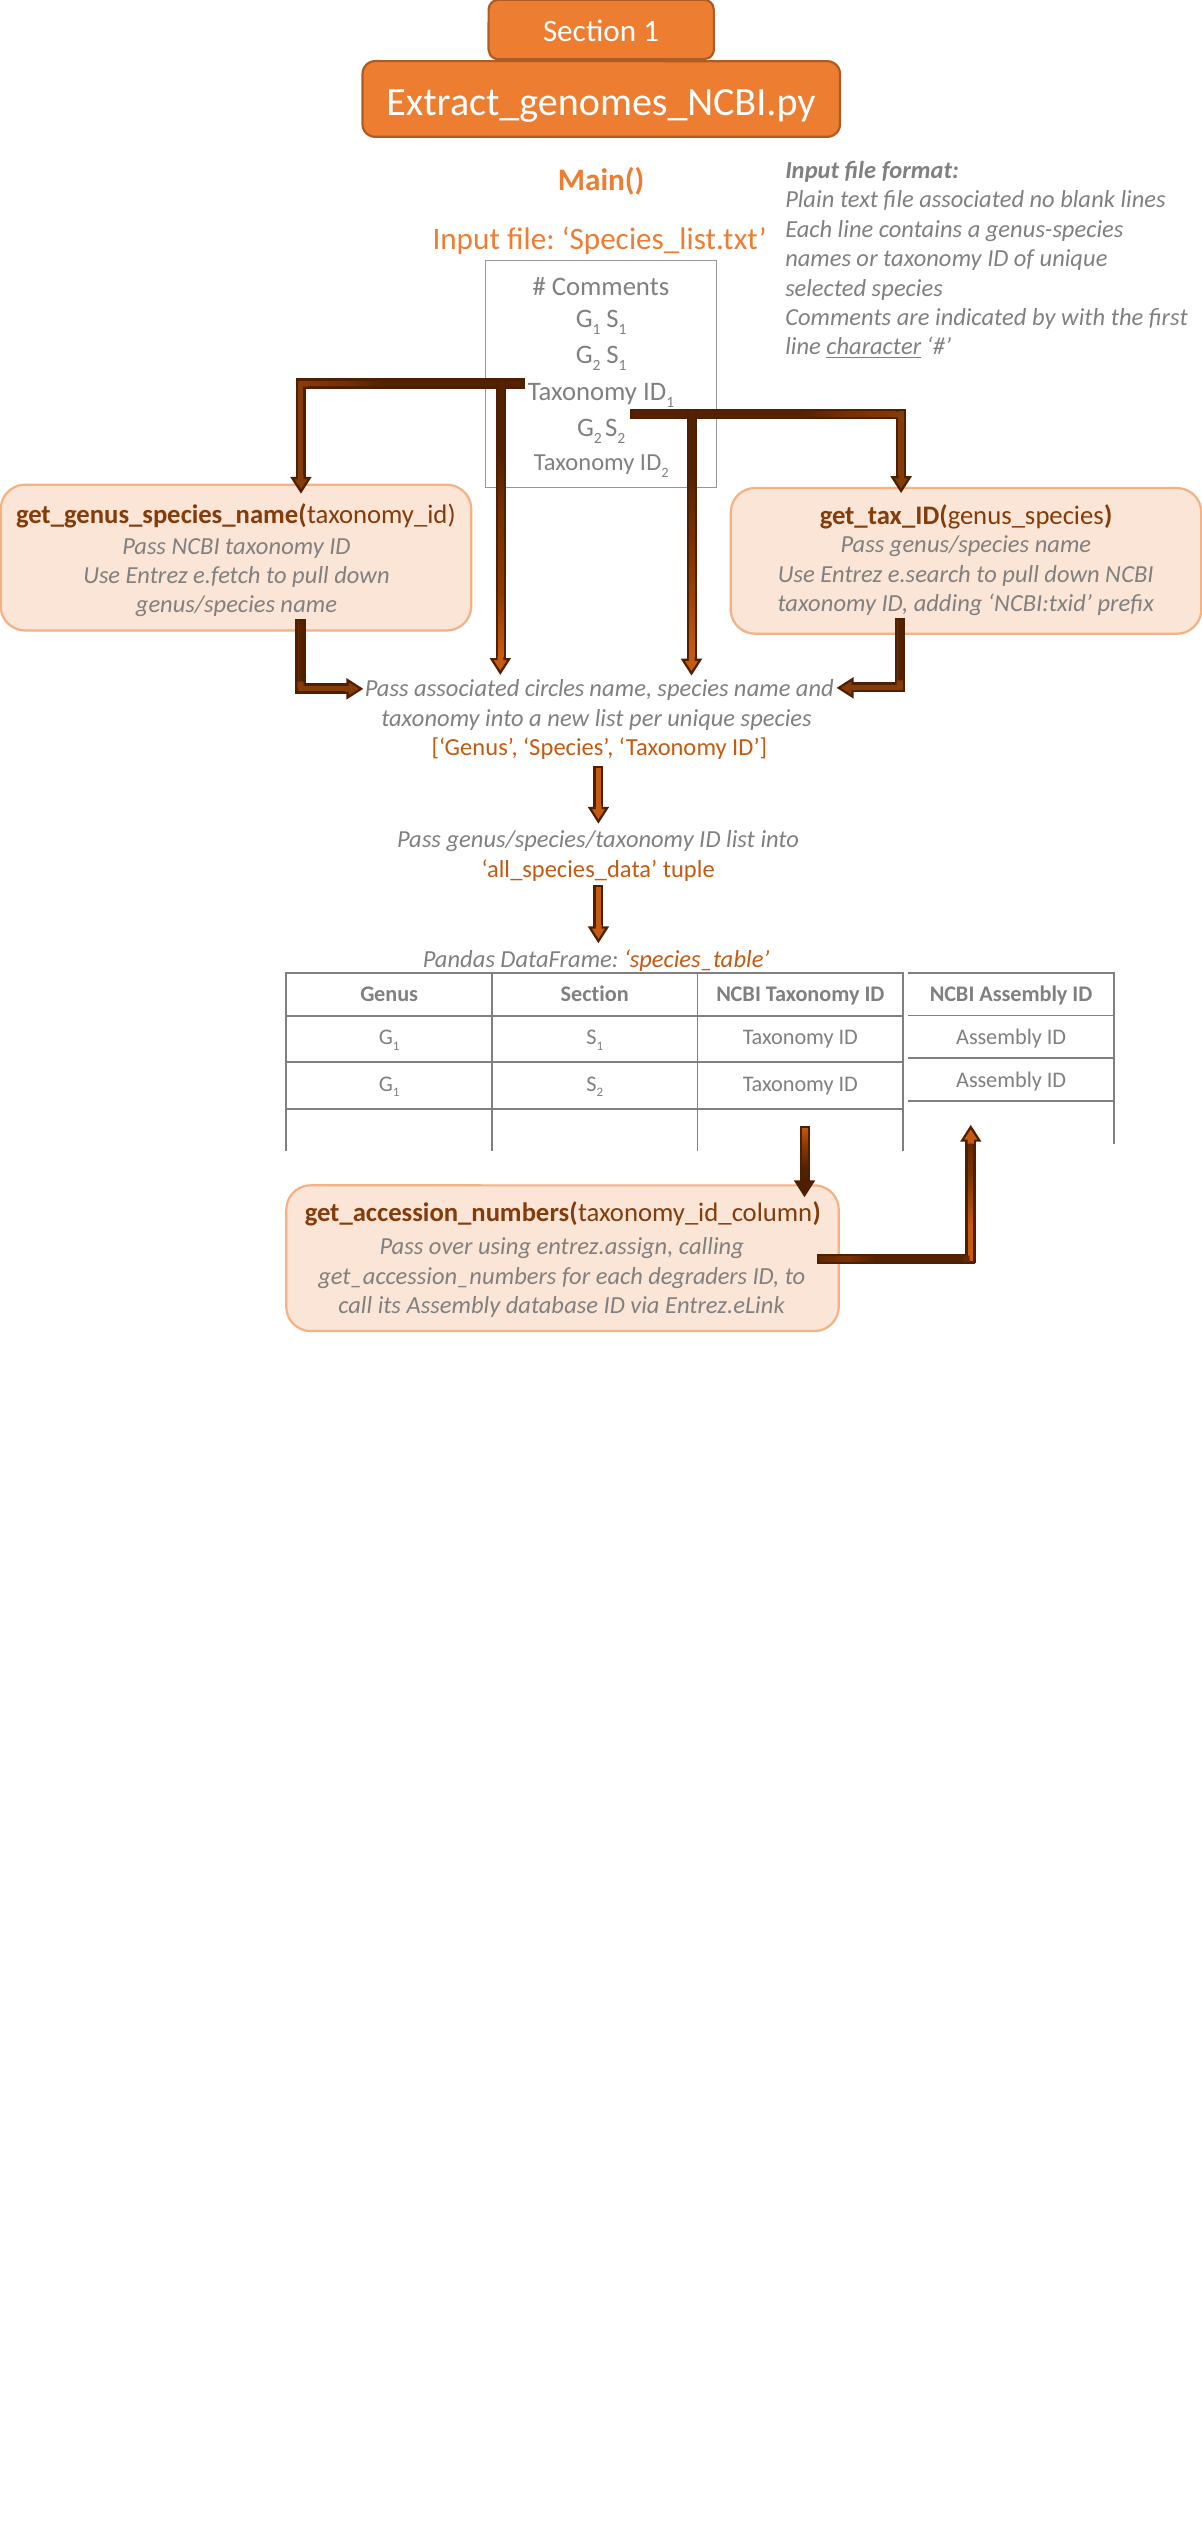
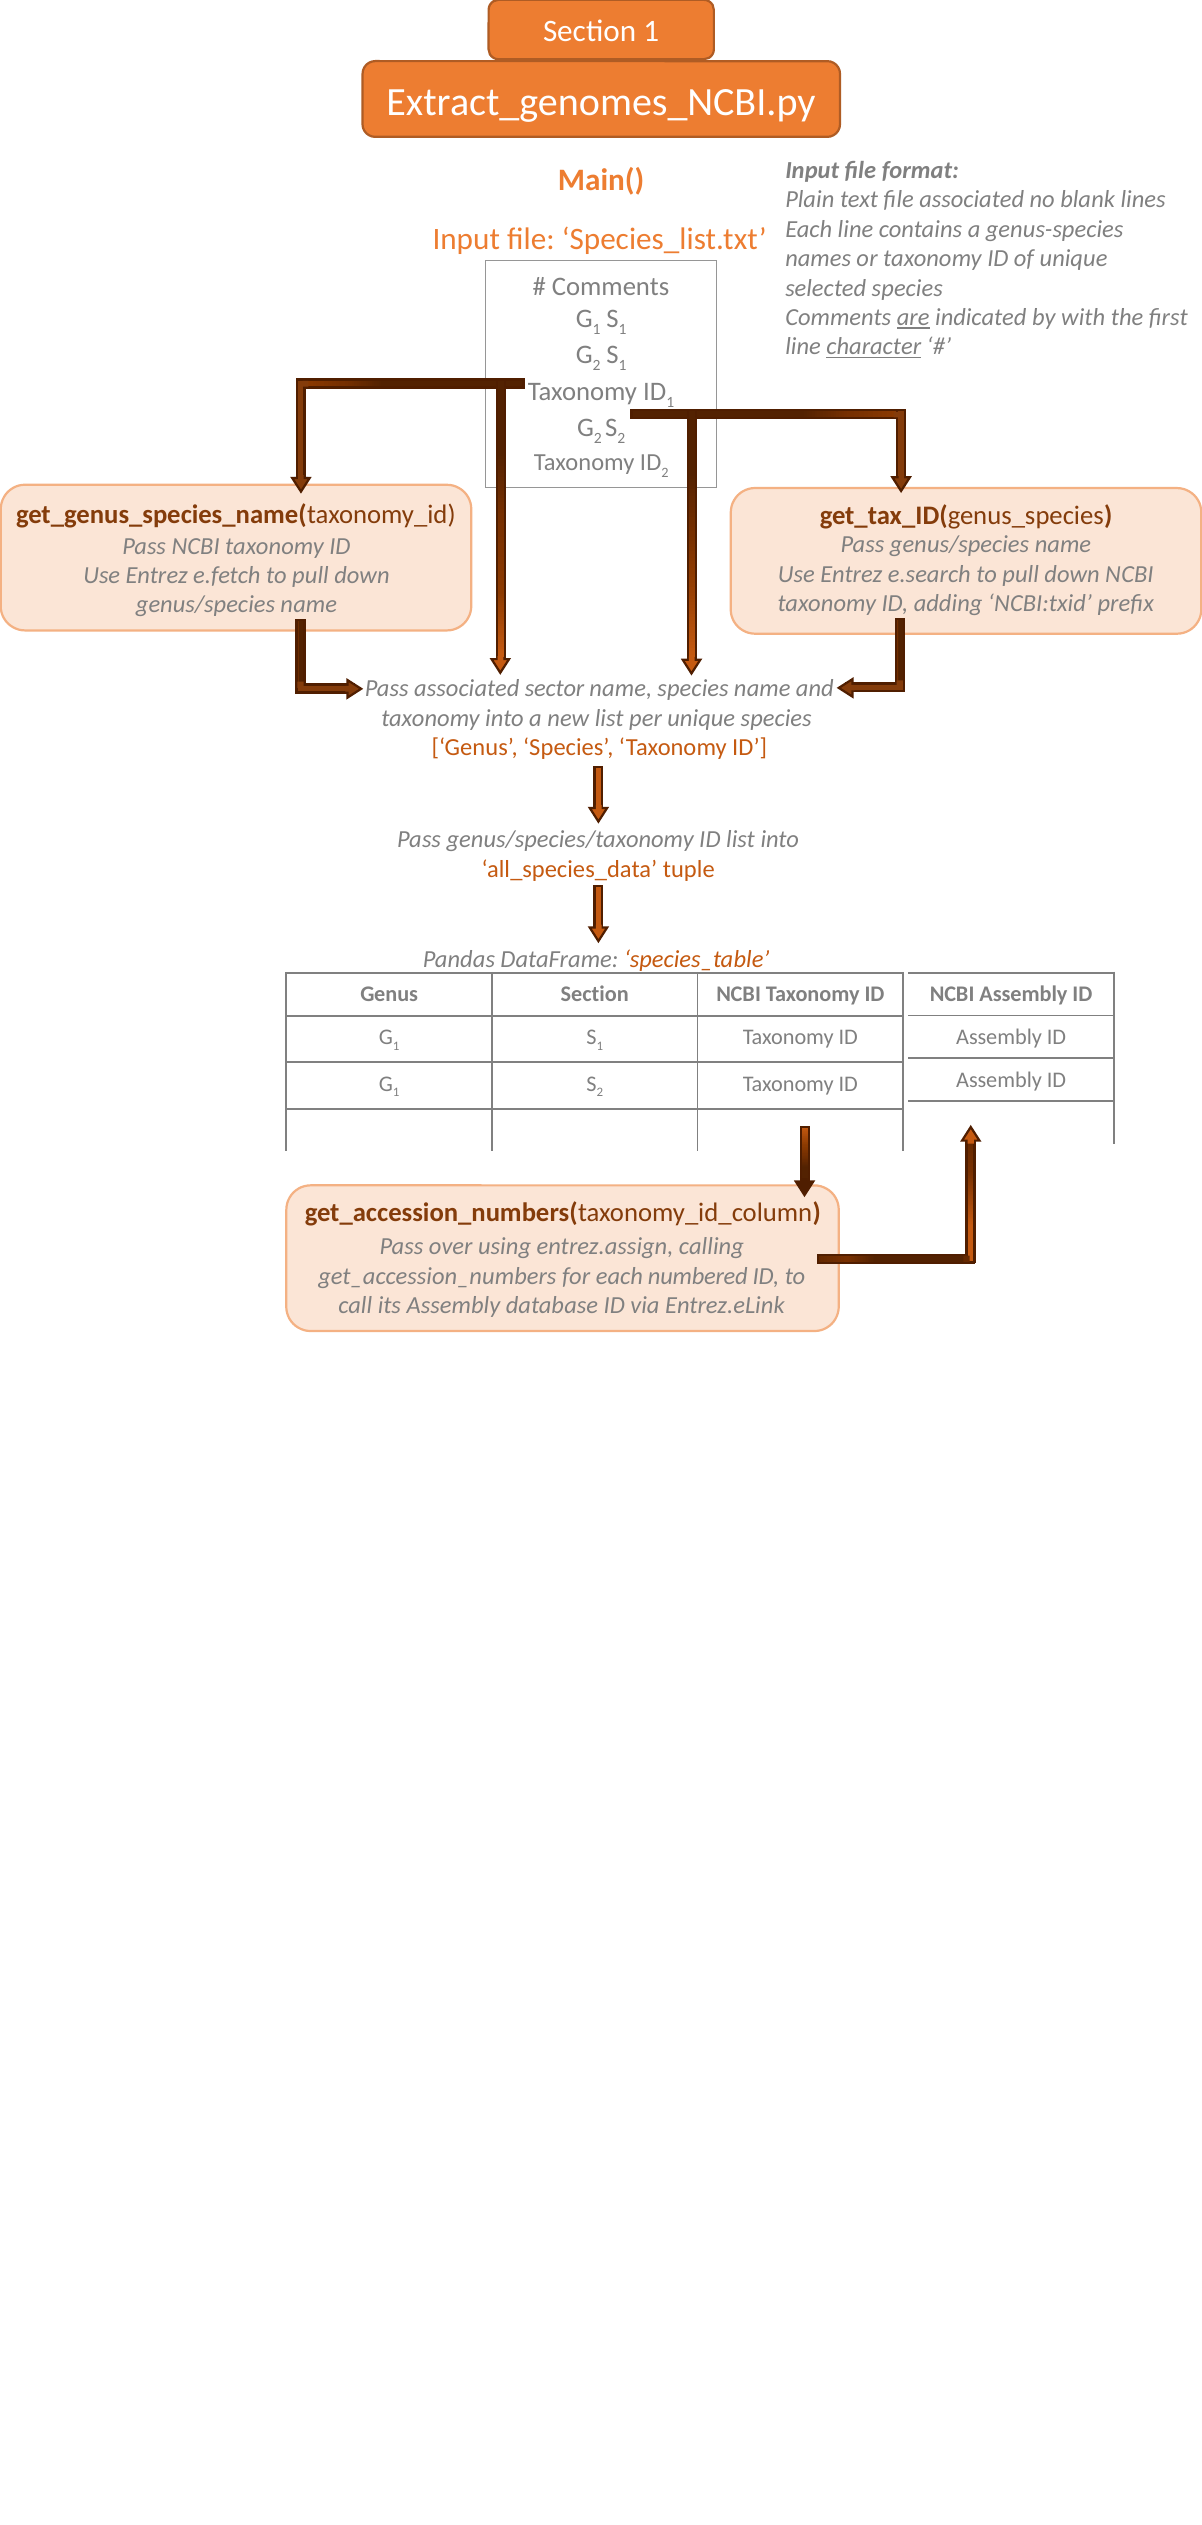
are underline: none -> present
circles: circles -> sector
degraders: degraders -> numbered
